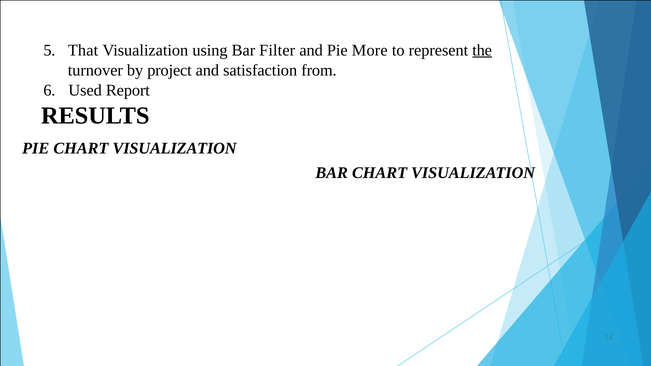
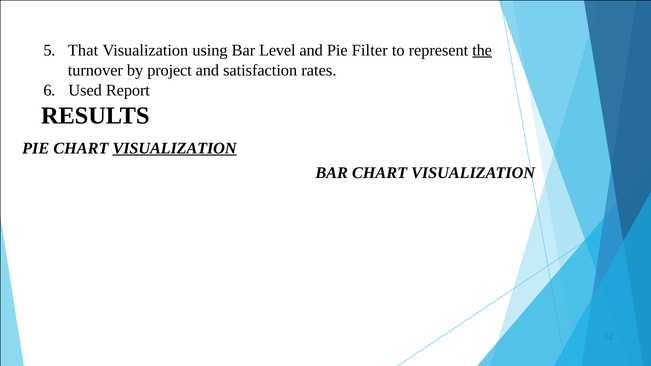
Filter: Filter -> Level
More: More -> Filter
from: from -> rates
VISUALIZATION at (175, 148) underline: none -> present
